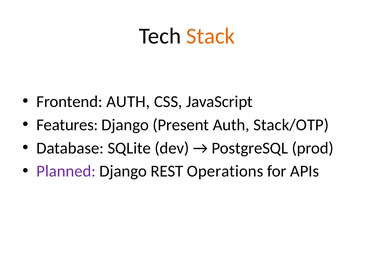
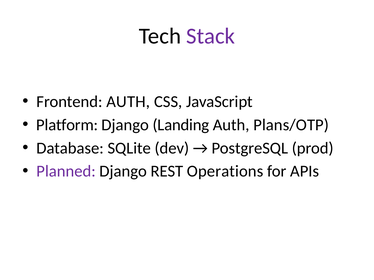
Stack colour: orange -> purple
Features: Features -> Platform
Present: Present -> Landing
Stack/OTP: Stack/OTP -> Plans/OTP
